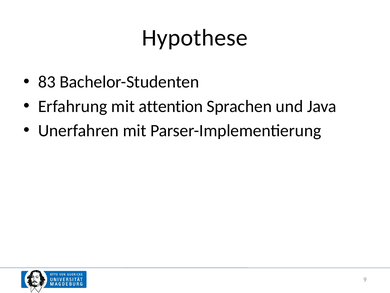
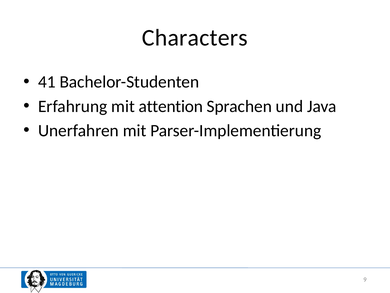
Hypothese: Hypothese -> Characters
83: 83 -> 41
